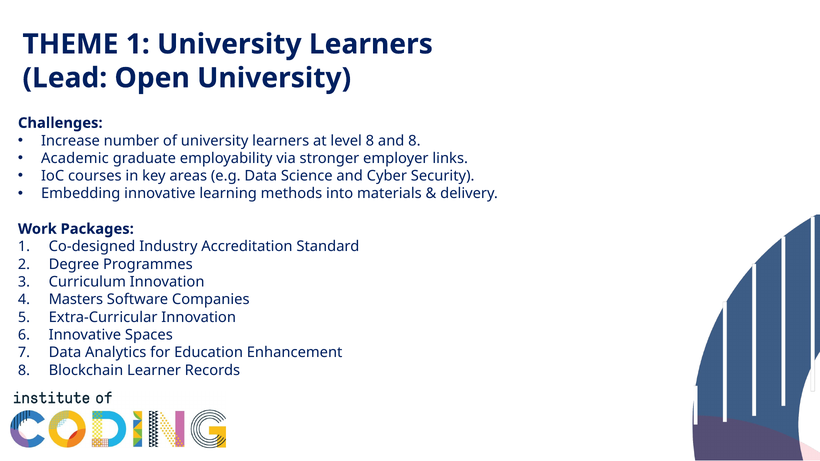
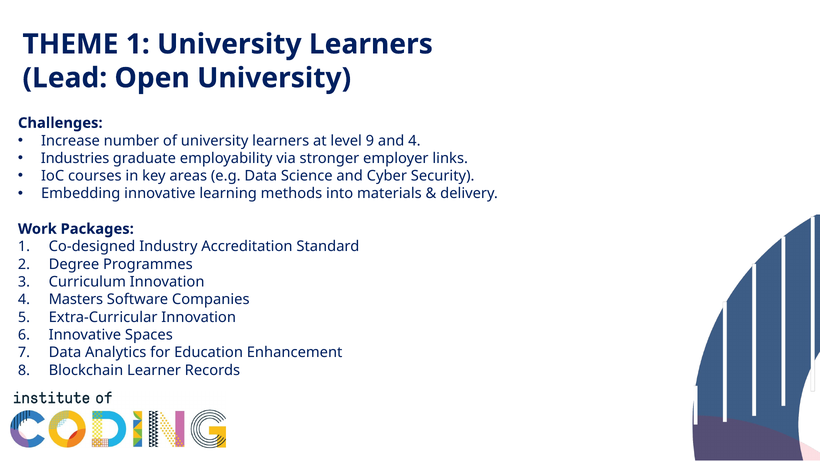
level 8: 8 -> 9
and 8: 8 -> 4
Academic: Academic -> Industries
